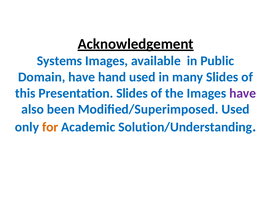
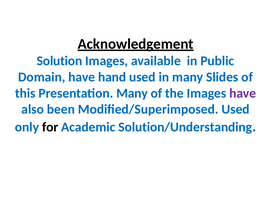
Systems: Systems -> Solution
Presentation Slides: Slides -> Many
for colour: orange -> black
